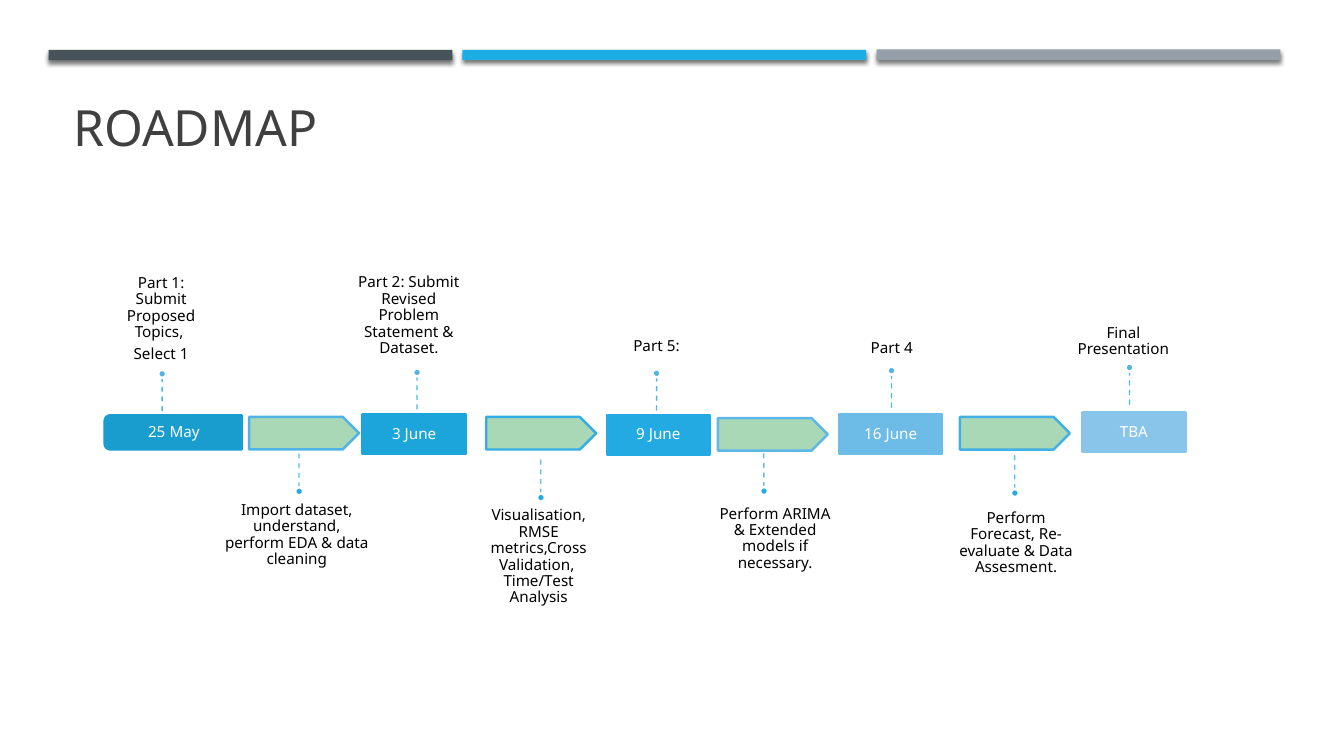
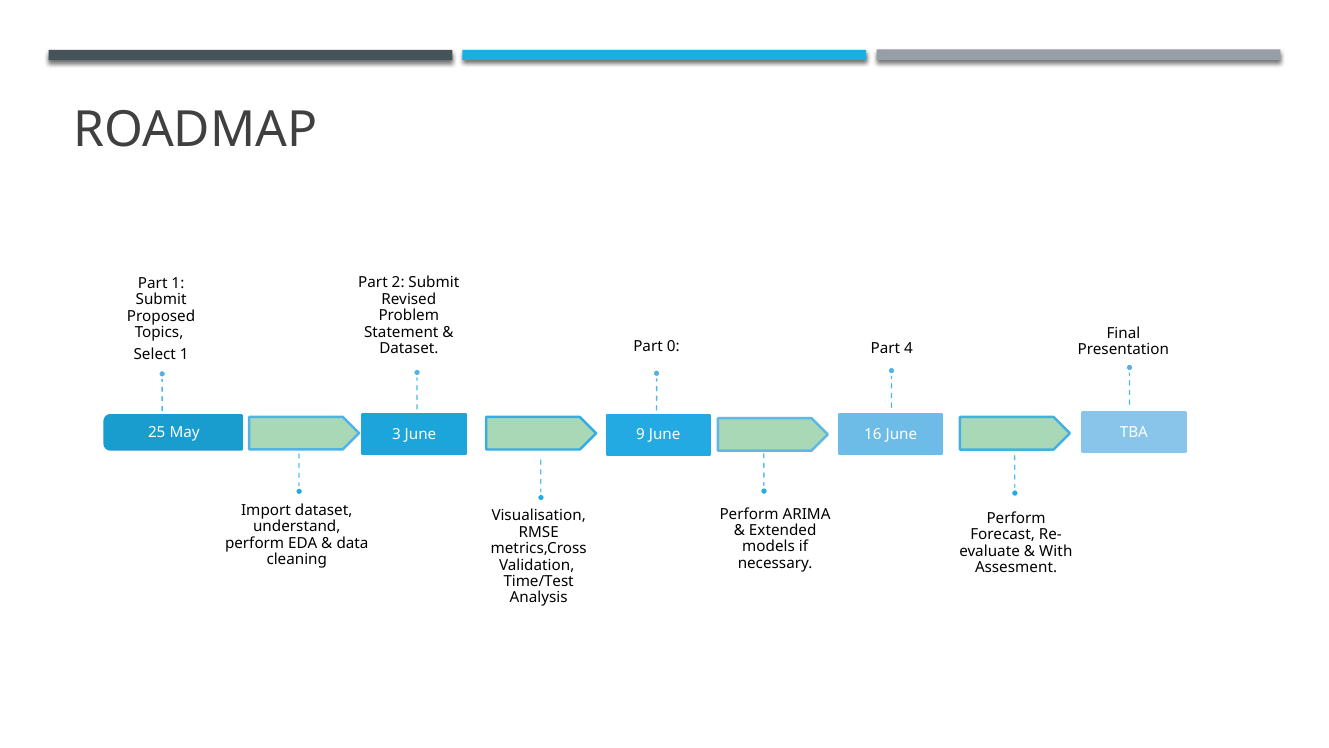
5: 5 -> 0
Data at (1056, 551): Data -> With
